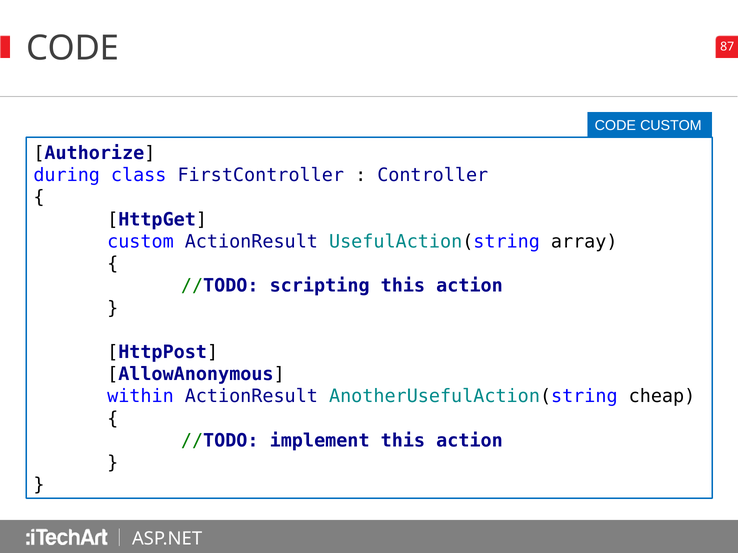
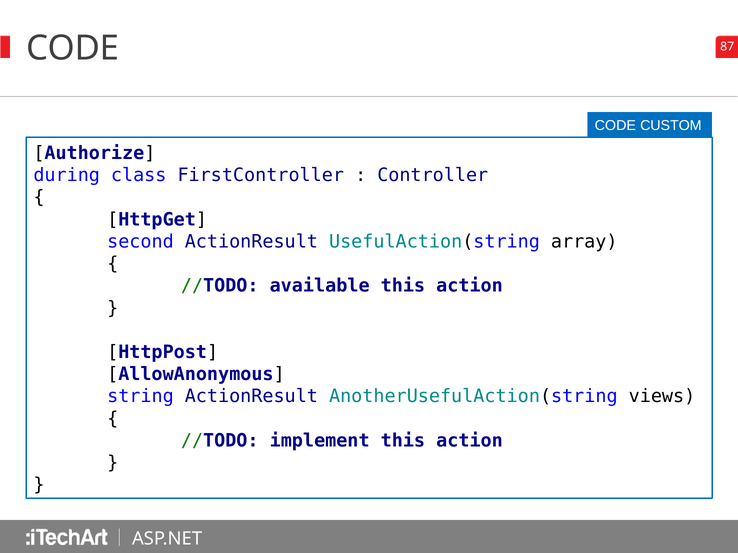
custom at (140, 242): custom -> second
scripting: scripting -> available
within: within -> string
cheap: cheap -> views
